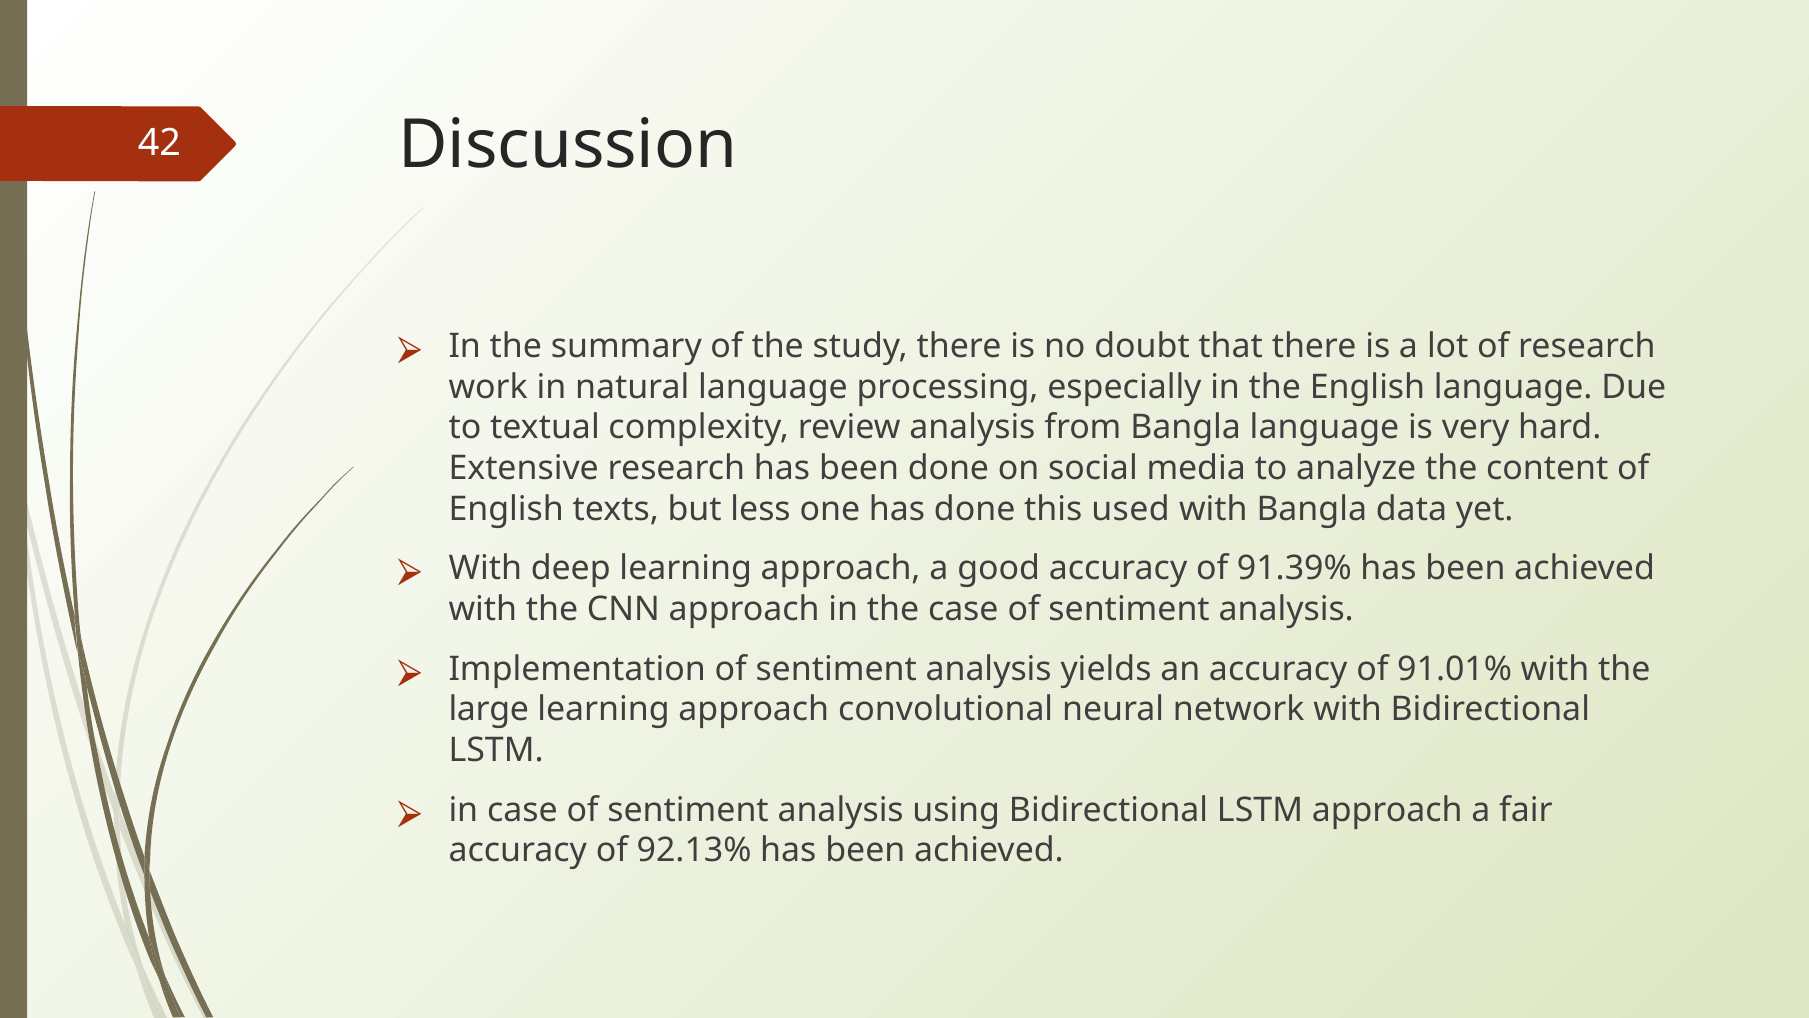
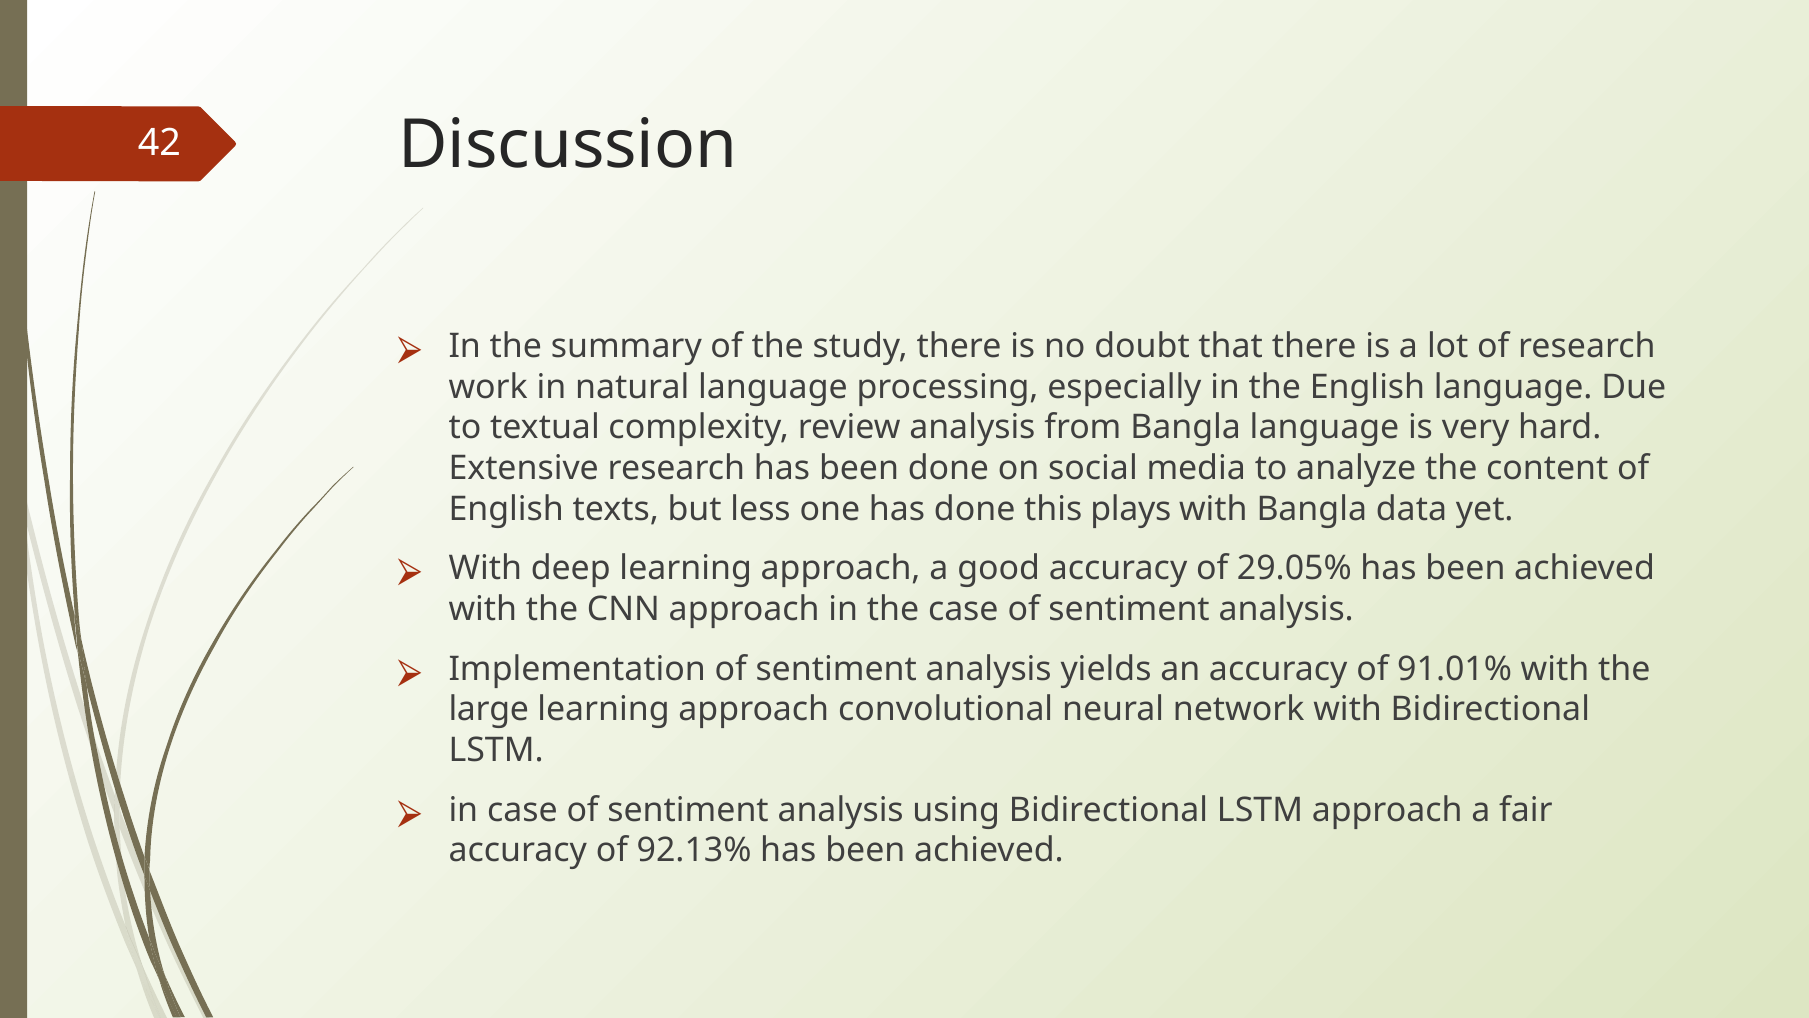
used: used -> plays
91.39%: 91.39% -> 29.05%
